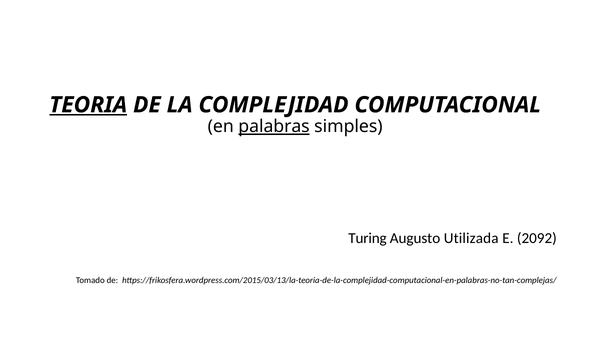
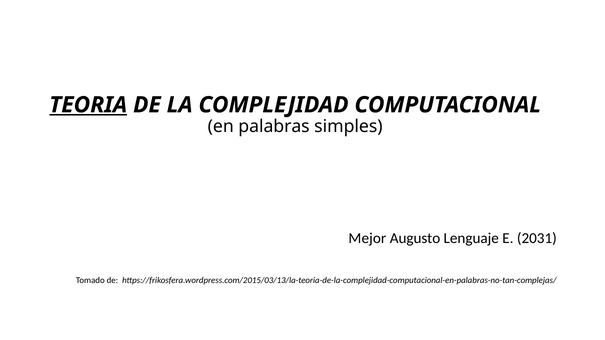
palabras underline: present -> none
Turing: Turing -> Mejor
Utilizada: Utilizada -> Lenguaje
2092: 2092 -> 2031
